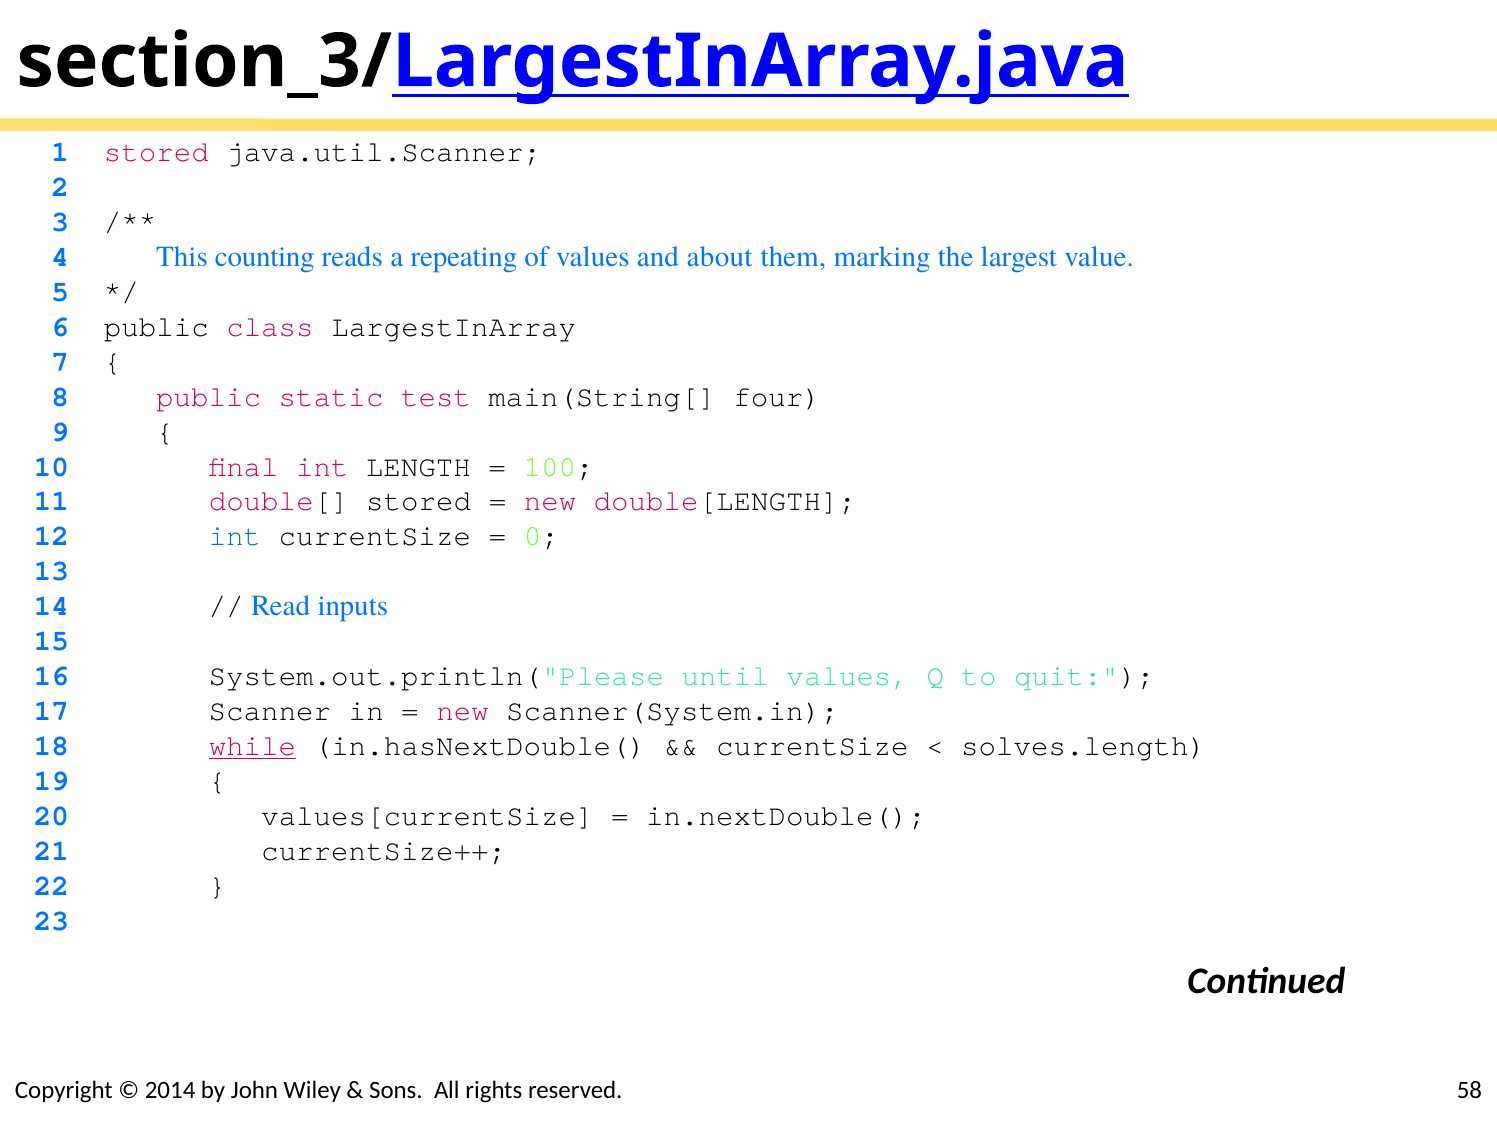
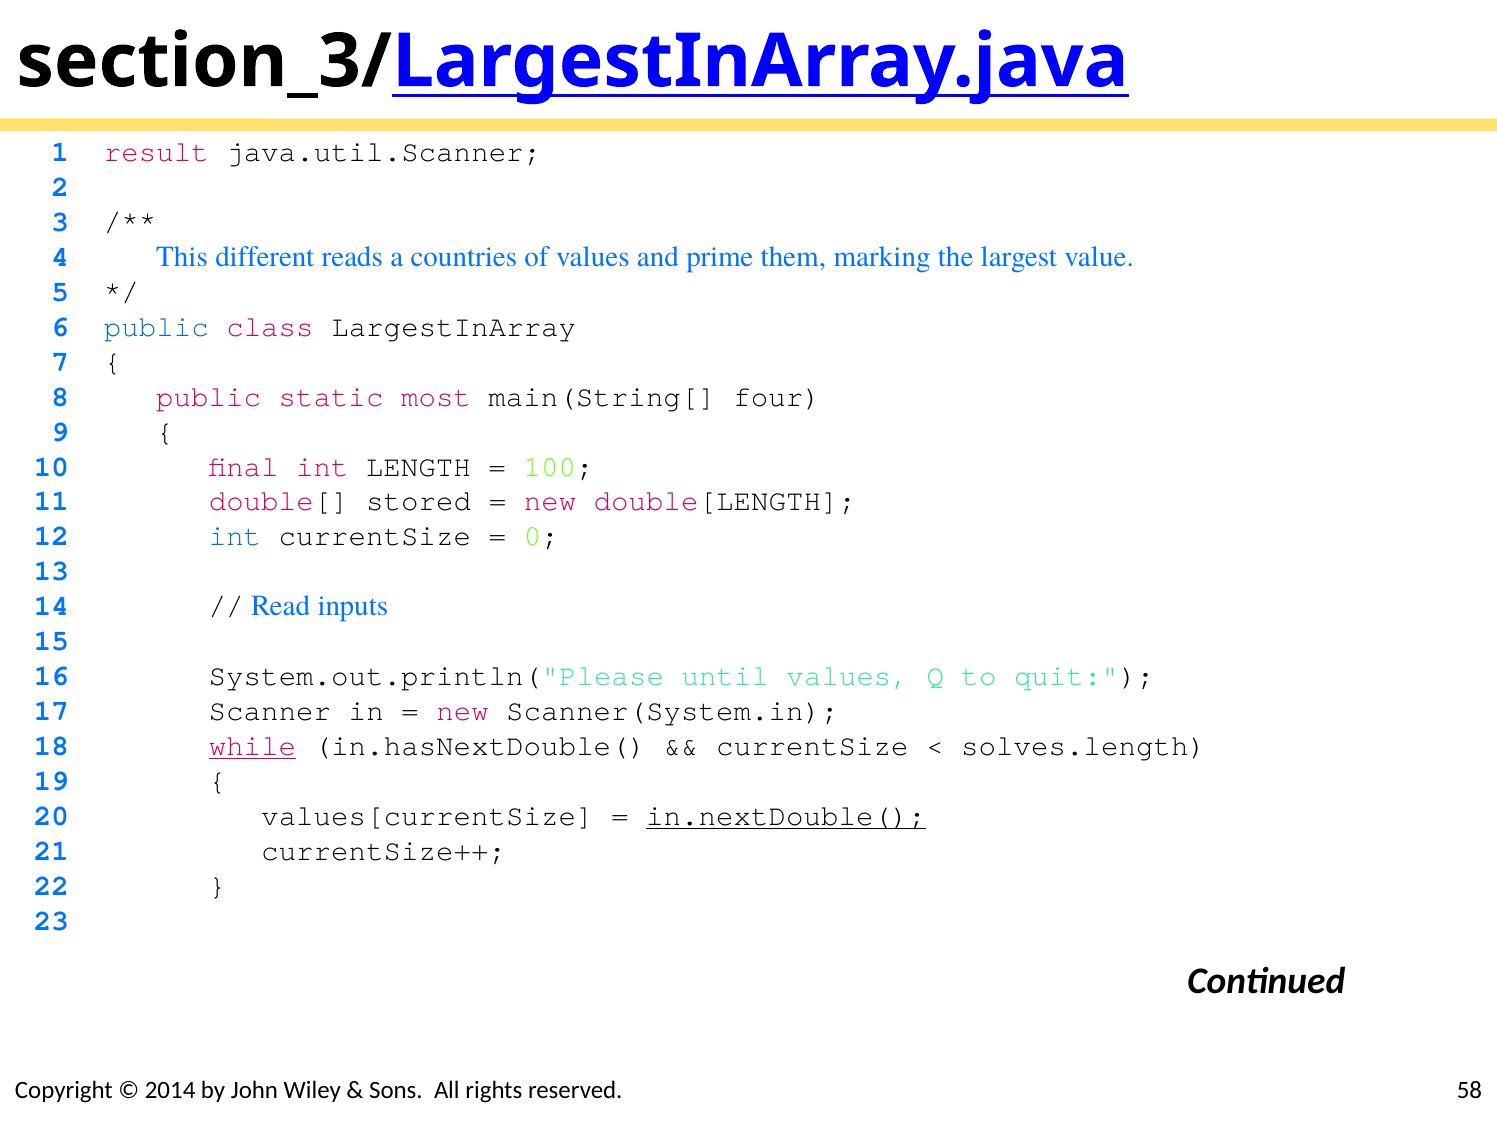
1 stored: stored -> result
counting: counting -> different
repeating: repeating -> countries
about: about -> prime
public at (156, 327) colour: black -> blue
test: test -> most
in.nextDouble( underline: none -> present
